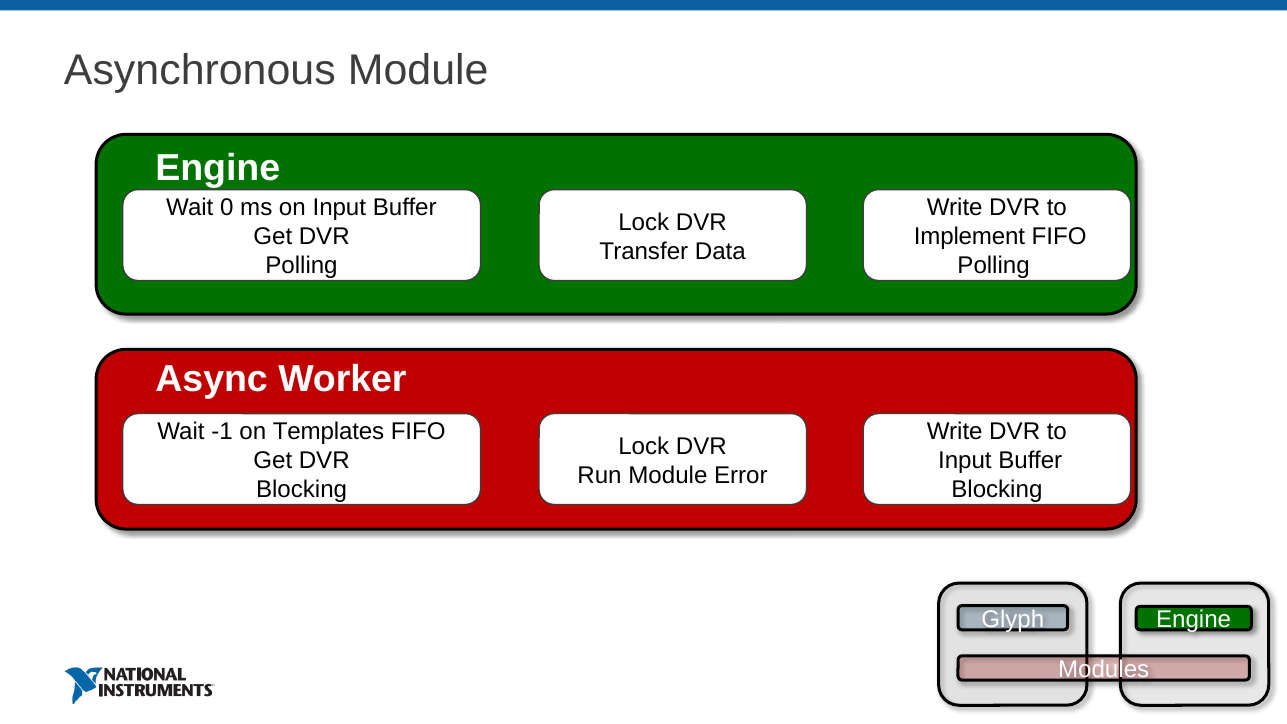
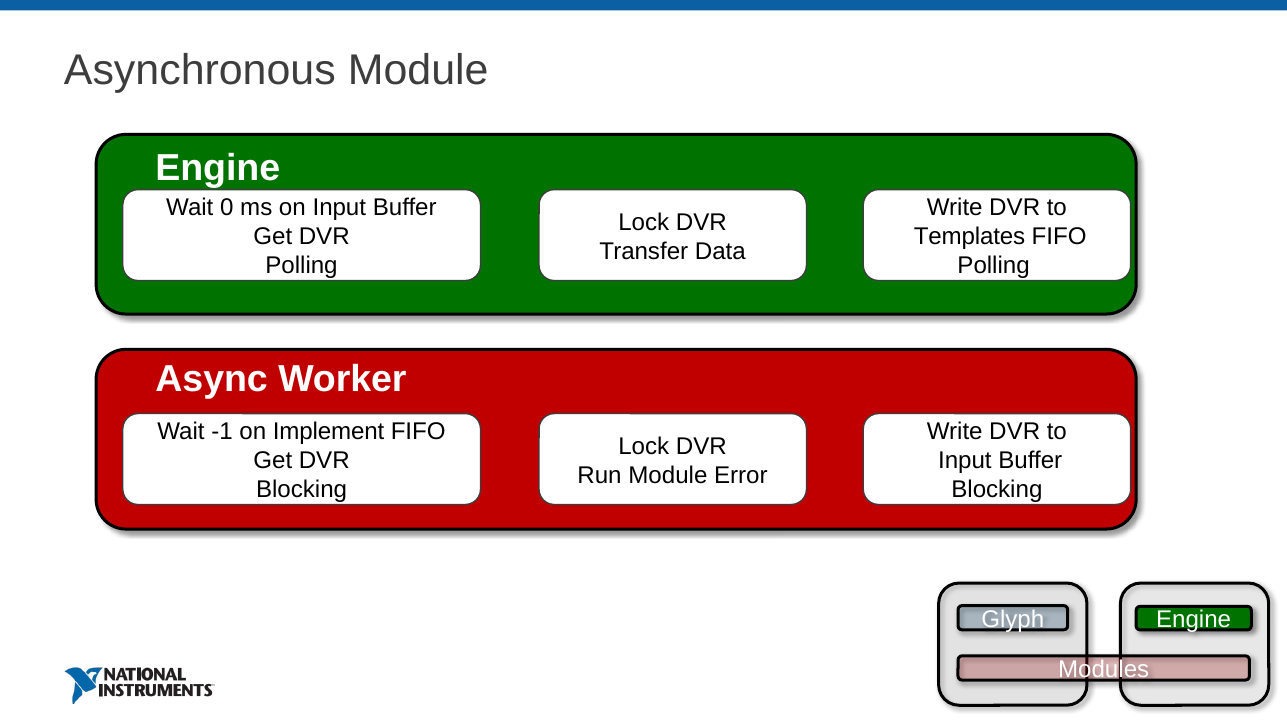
Implement: Implement -> Templates
Templates: Templates -> Implement
